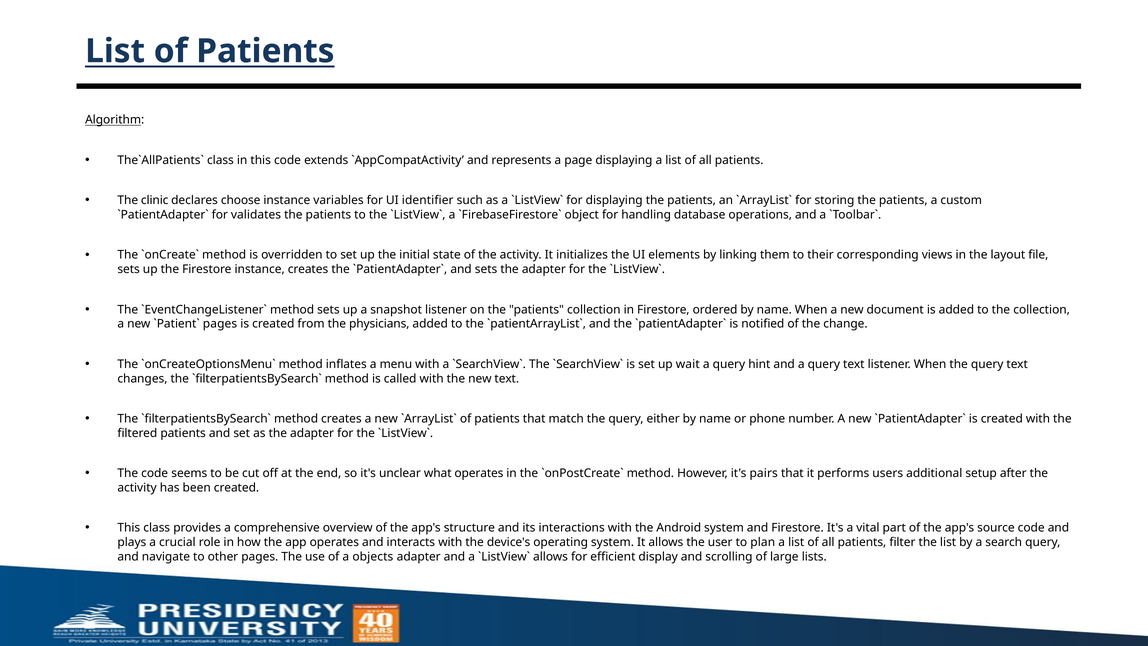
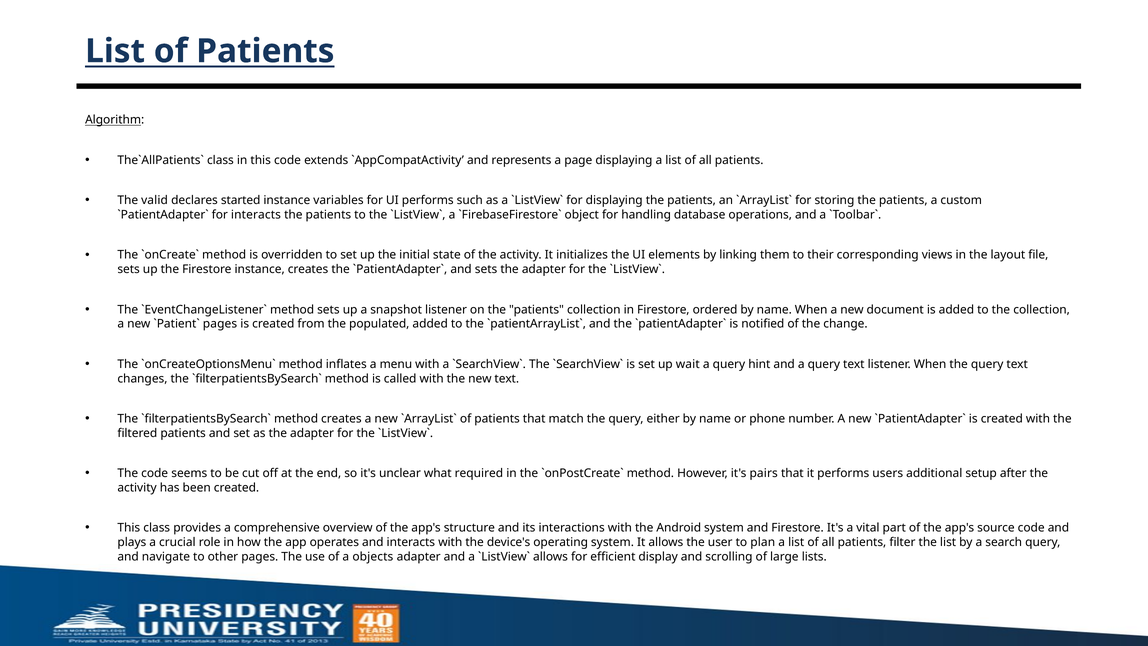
clinic: clinic -> valid
choose: choose -> started
UI identifier: identifier -> performs
for validates: validates -> interacts
physicians: physicians -> populated
what operates: operates -> required
